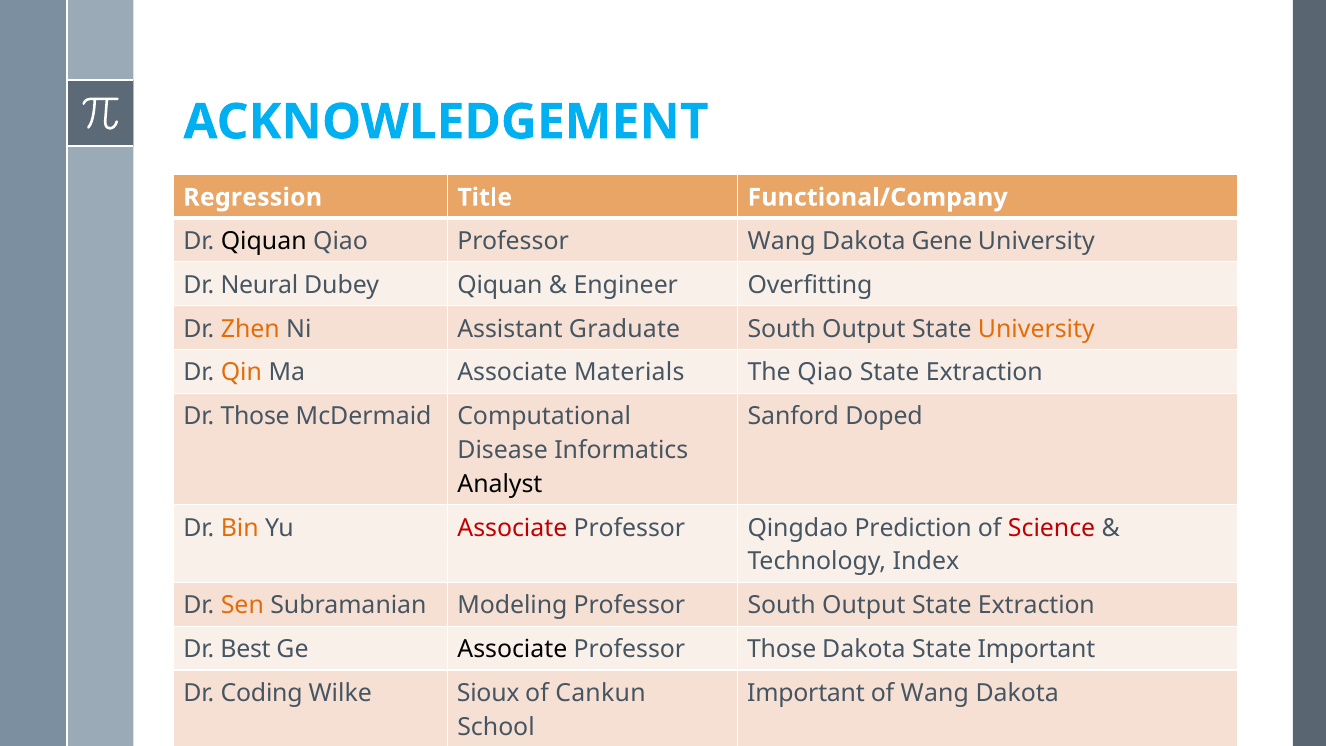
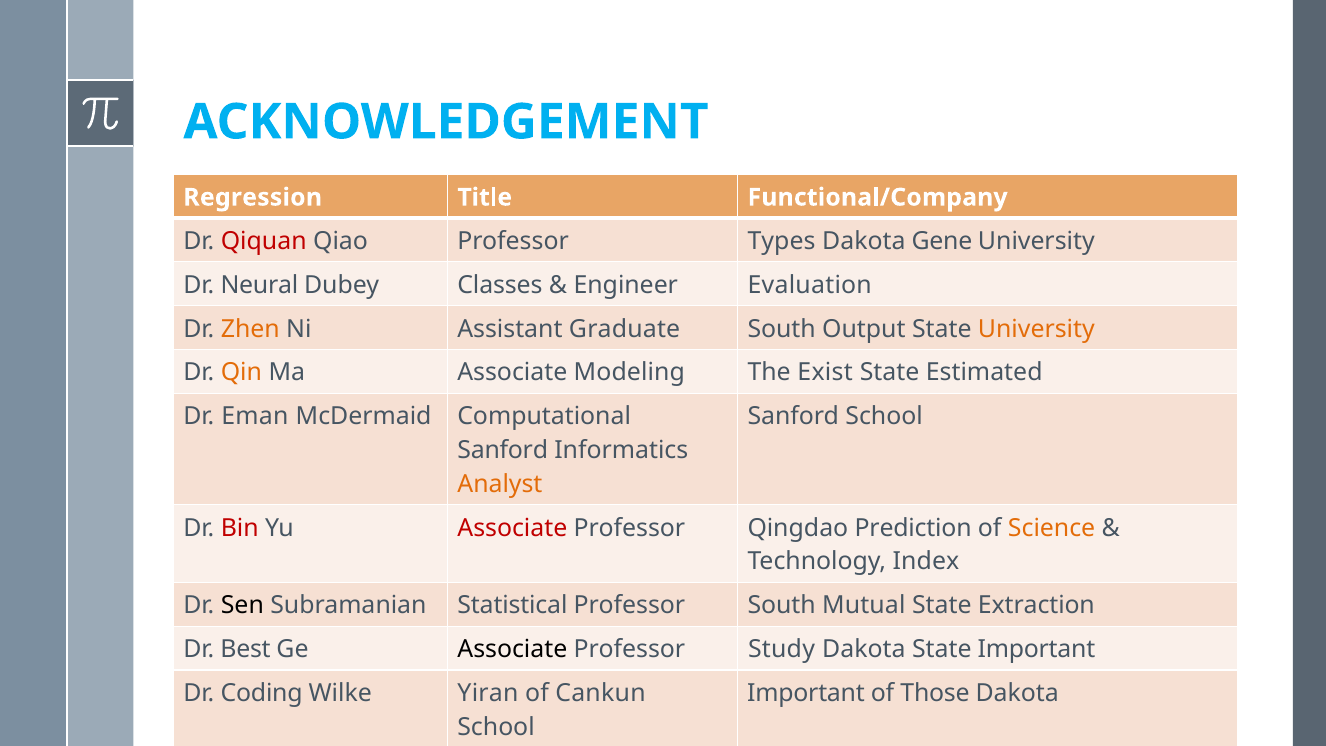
Qiquan at (264, 241) colour: black -> red
Professor Wang: Wang -> Types
Dubey Qiquan: Qiquan -> Classes
Overfitting: Overfitting -> Evaluation
Materials: Materials -> Modeling
The Qiao: Qiao -> Exist
Extraction at (984, 373): Extraction -> Estimated
Dr Those: Those -> Eman
Sanford Doped: Doped -> School
Disease at (503, 450): Disease -> Sanford
Analyst colour: black -> orange
Bin colour: orange -> red
Science colour: red -> orange
Sen colour: orange -> black
Modeling: Modeling -> Statistical
Professor South Output: Output -> Mutual
Professor Those: Those -> Study
Sioux: Sioux -> Yiran
of Wang: Wang -> Those
